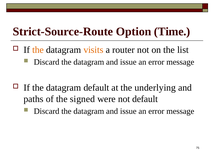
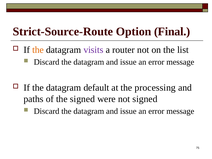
Time: Time -> Final
visits colour: orange -> purple
underlying: underlying -> processing
not default: default -> signed
